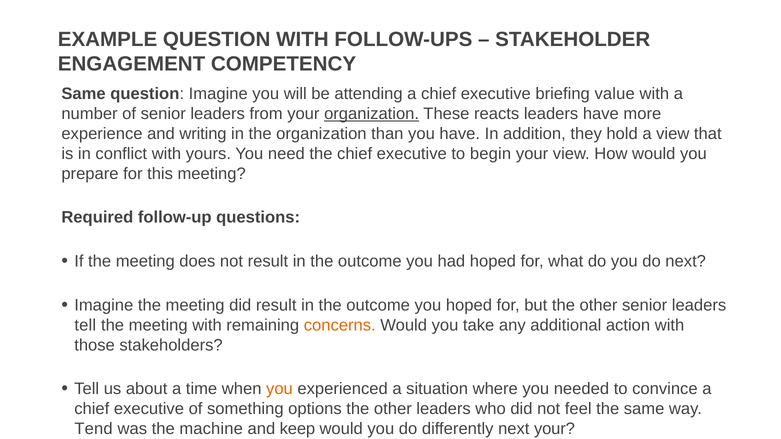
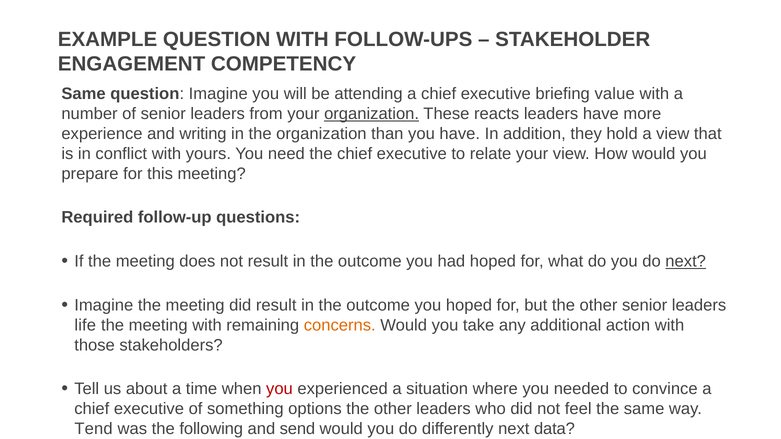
begin: begin -> relate
next at (686, 262) underline: none -> present
tell at (85, 325): tell -> life
you at (279, 389) colour: orange -> red
machine: machine -> following
keep: keep -> send
next your: your -> data
